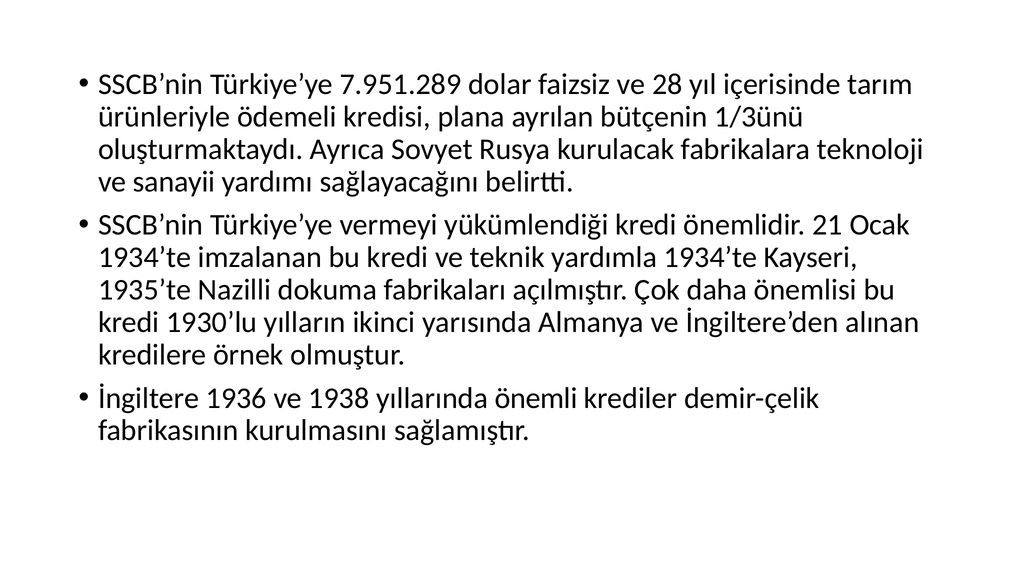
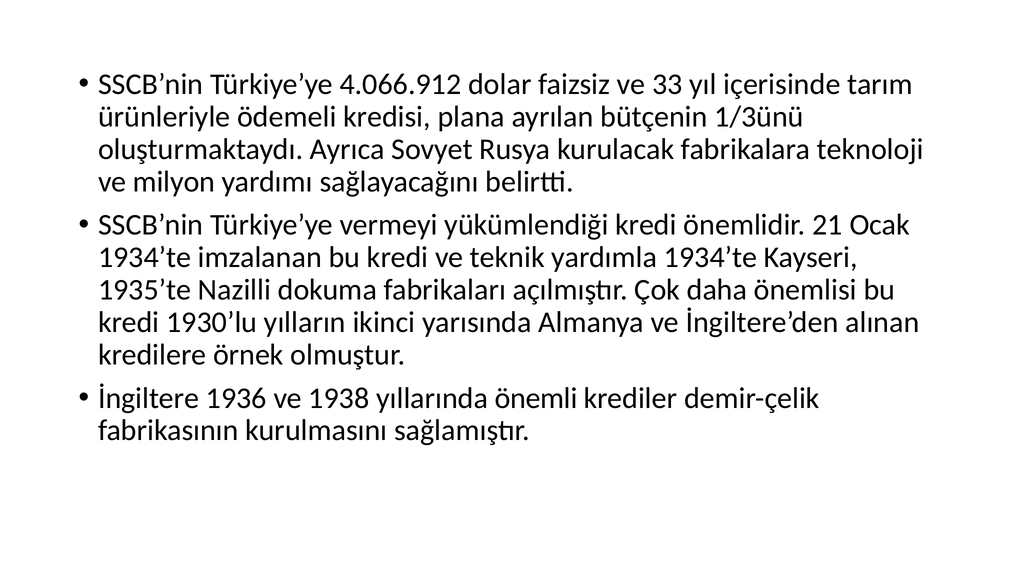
7.951.289: 7.951.289 -> 4.066.912
28: 28 -> 33
sanayii: sanayii -> milyon
